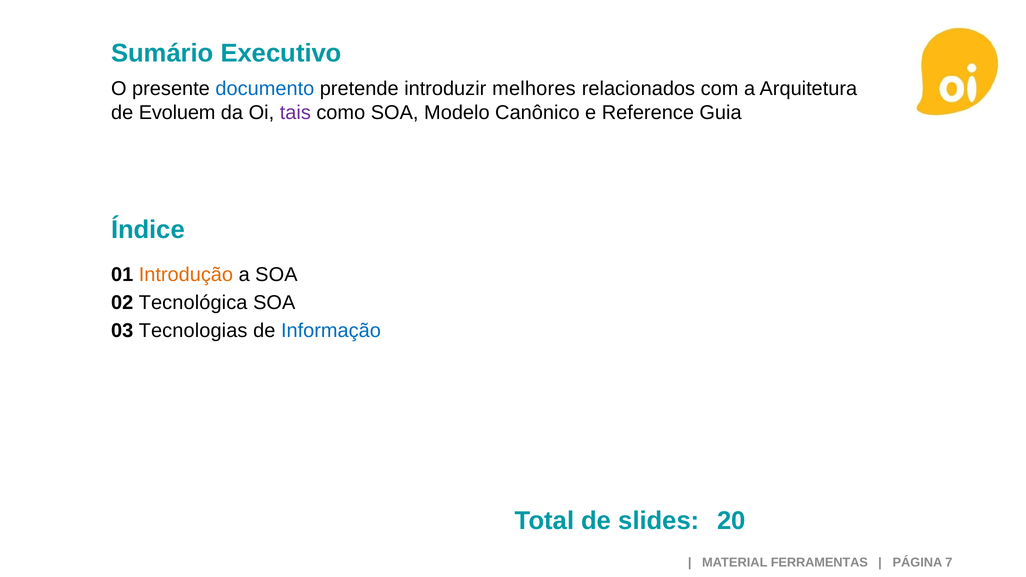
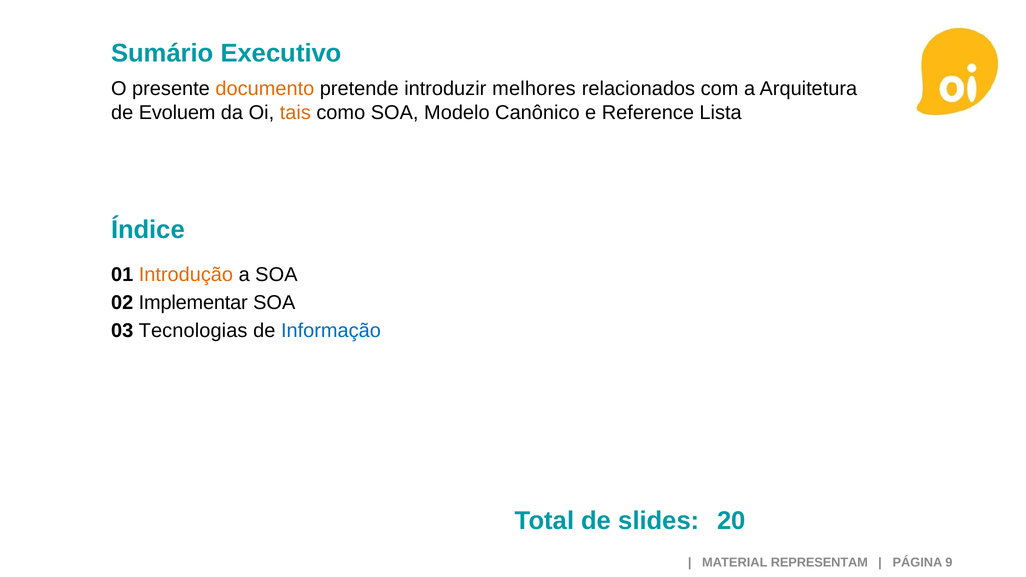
documento colour: blue -> orange
tais colour: purple -> orange
Guia: Guia -> Lista
Tecnológica: Tecnológica -> Implementar
FERRAMENTAS: FERRAMENTAS -> REPRESENTAM
7: 7 -> 9
